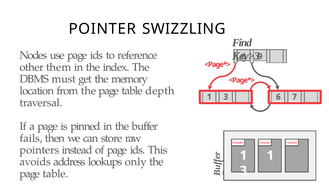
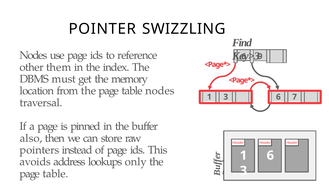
table depth: depth -> nodes
fails: fails -> also
1 1: 1 -> 6
